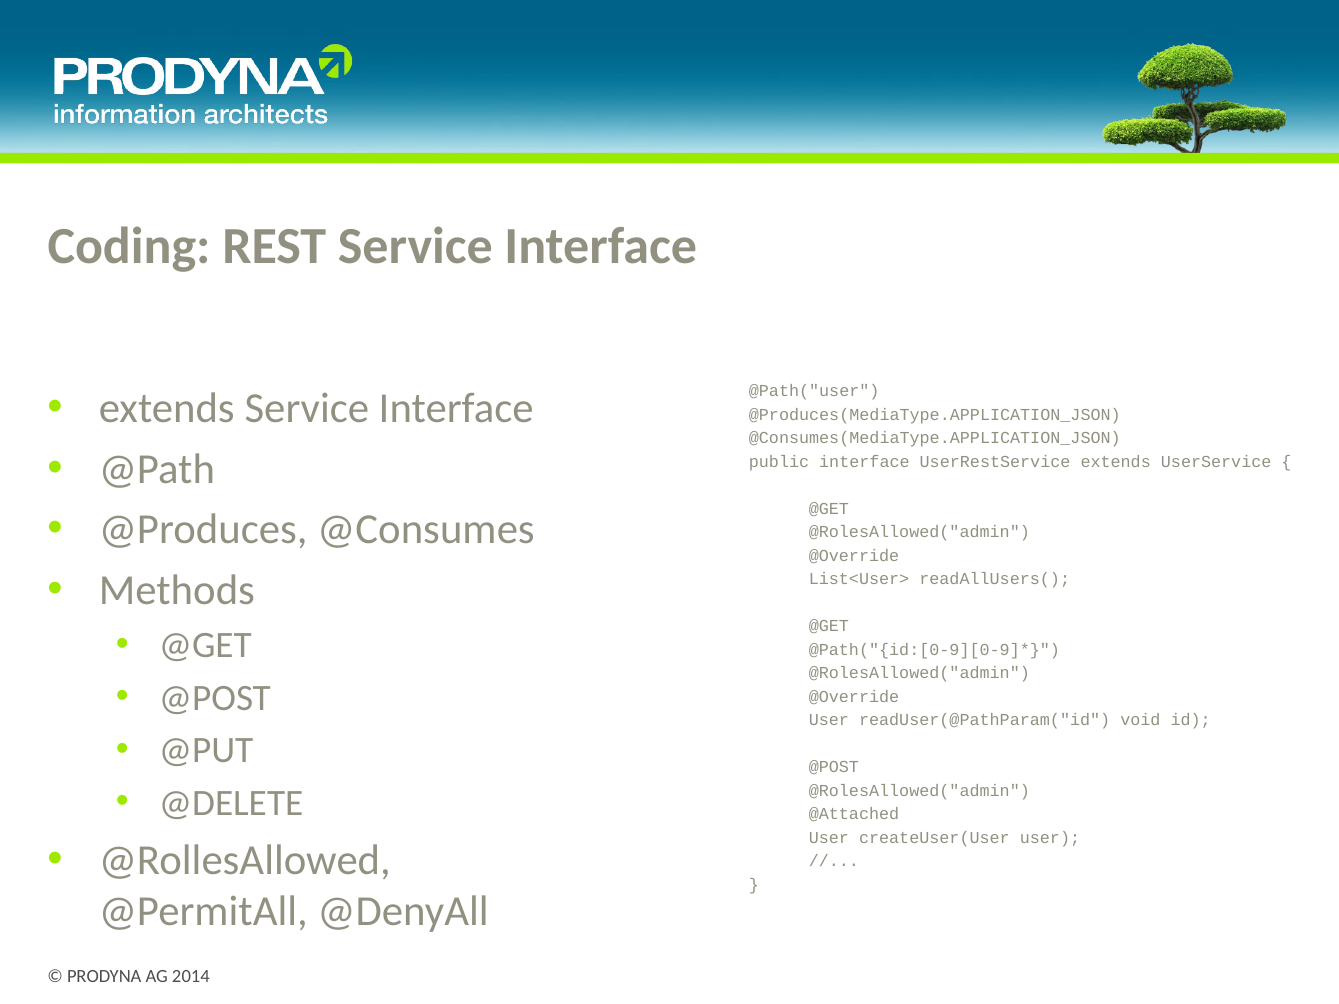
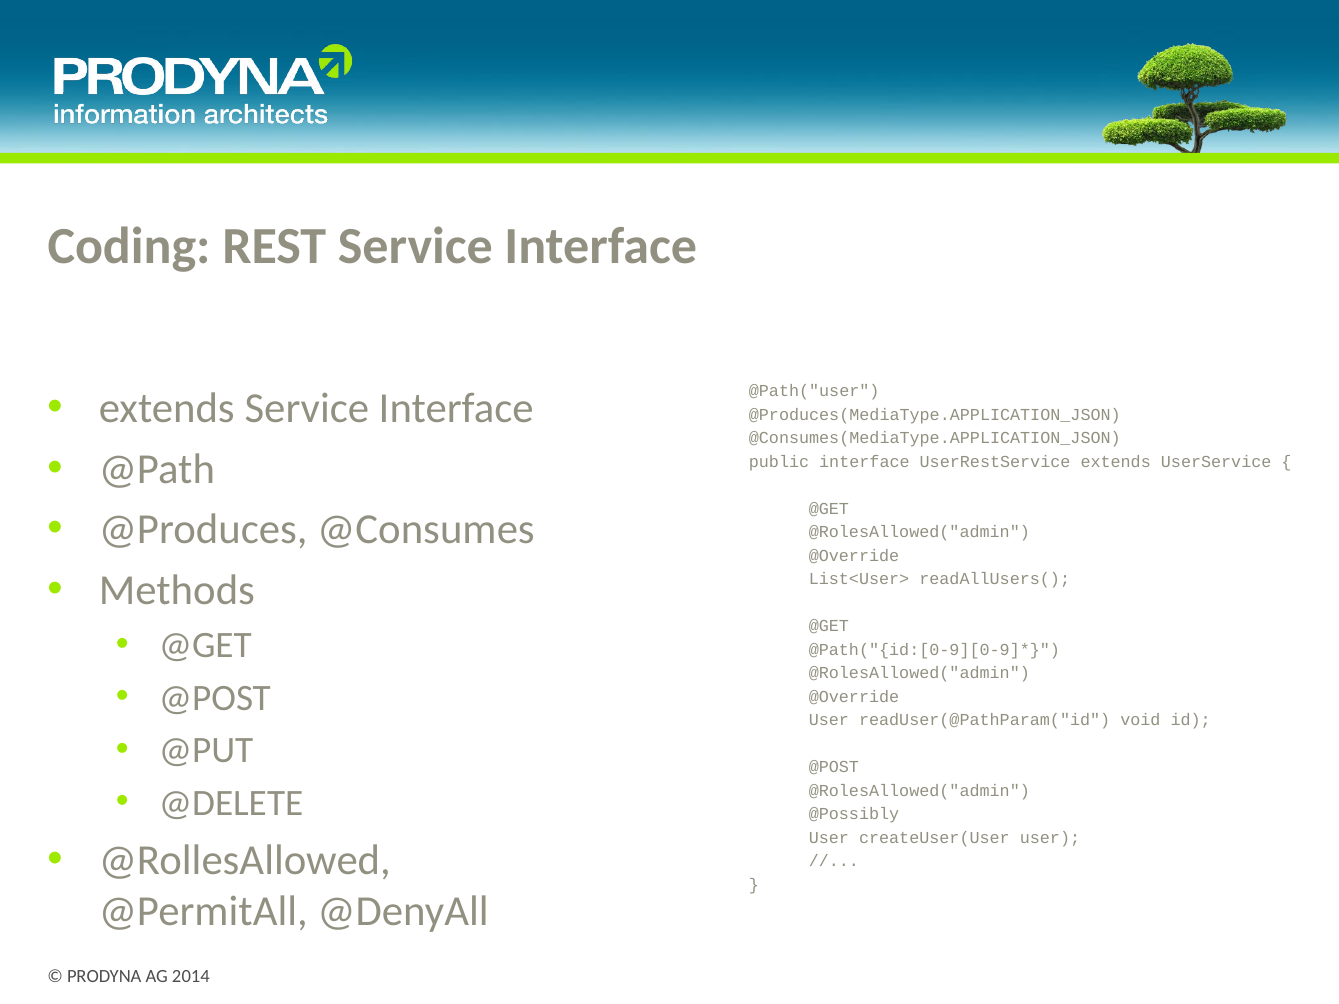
@Attached: @Attached -> @Possibly
